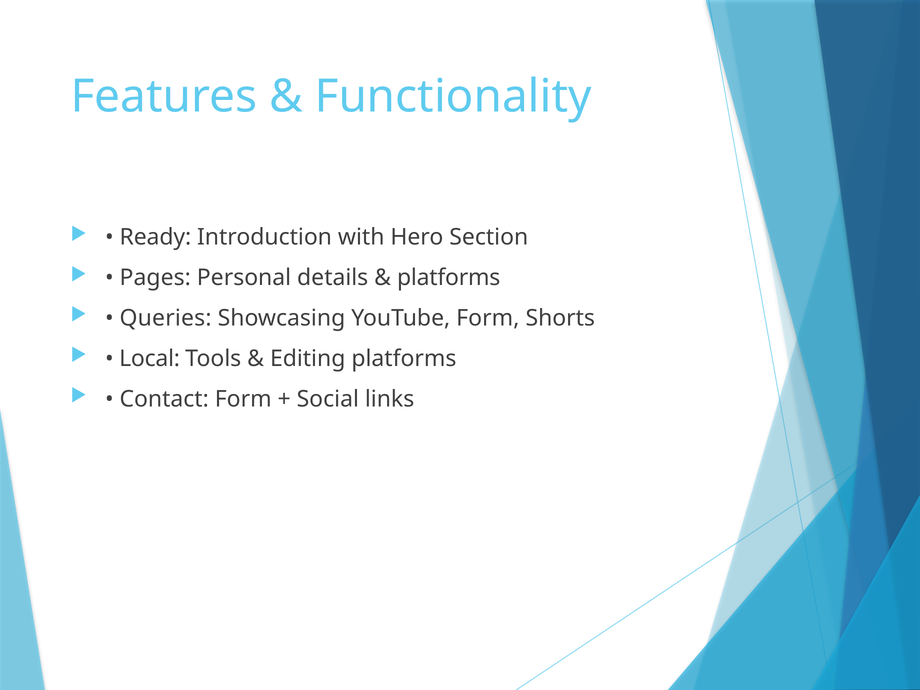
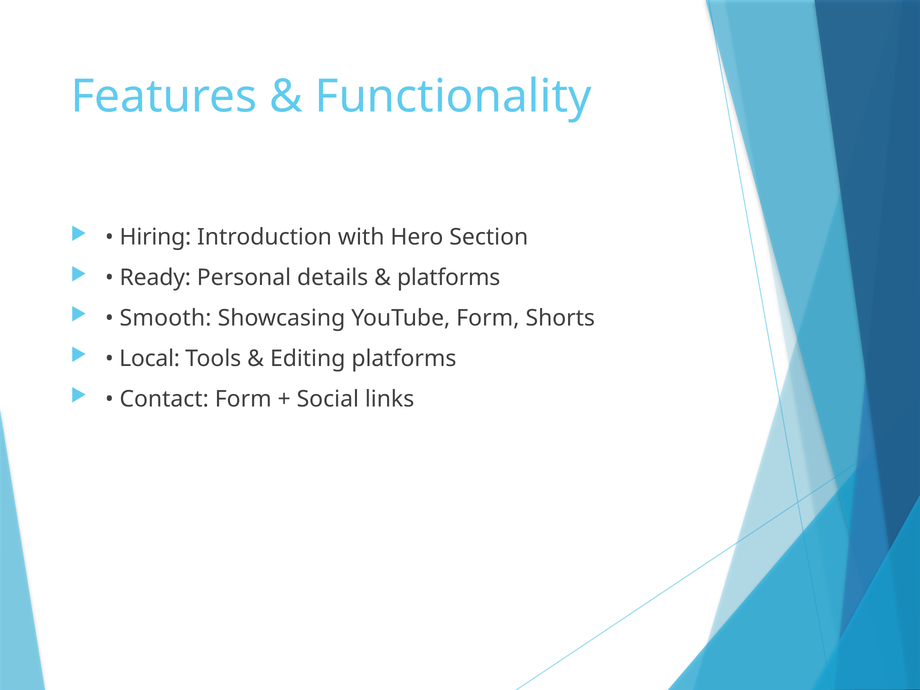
Ready: Ready -> Hiring
Pages: Pages -> Ready
Queries: Queries -> Smooth
